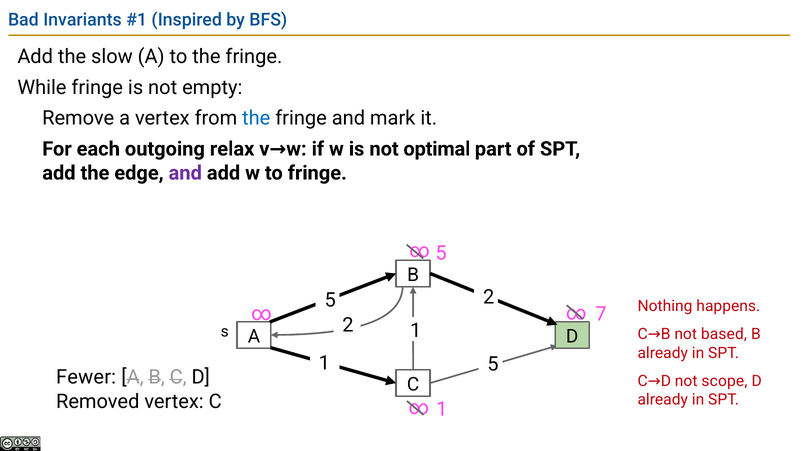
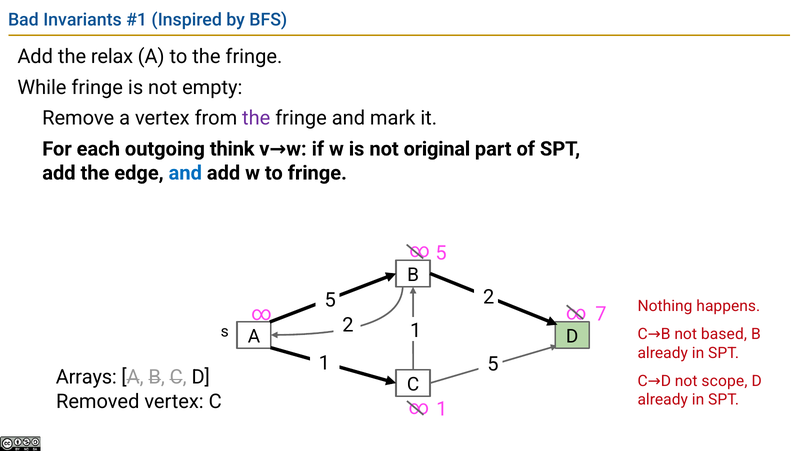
slow: slow -> relax
the at (256, 118) colour: blue -> purple
relax: relax -> think
optimal: optimal -> original
and at (185, 173) colour: purple -> blue
Fewer: Fewer -> Arrays
